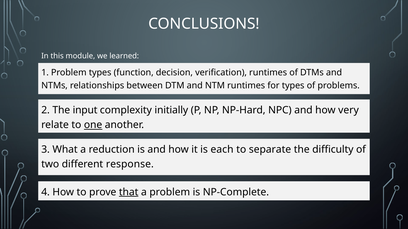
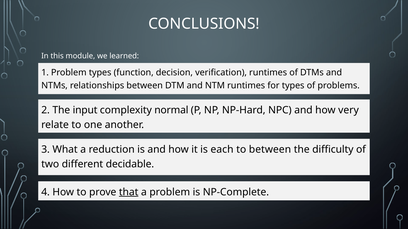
initially: initially -> normal
one underline: present -> none
to separate: separate -> between
response: response -> decidable
